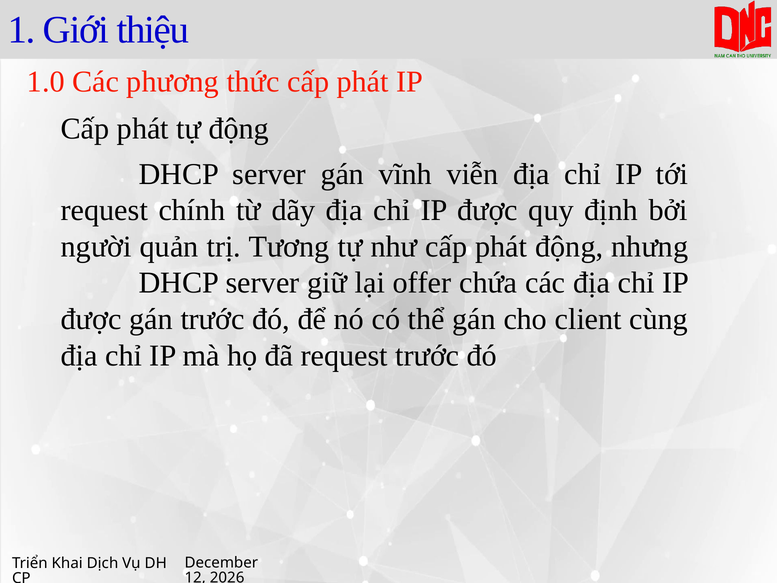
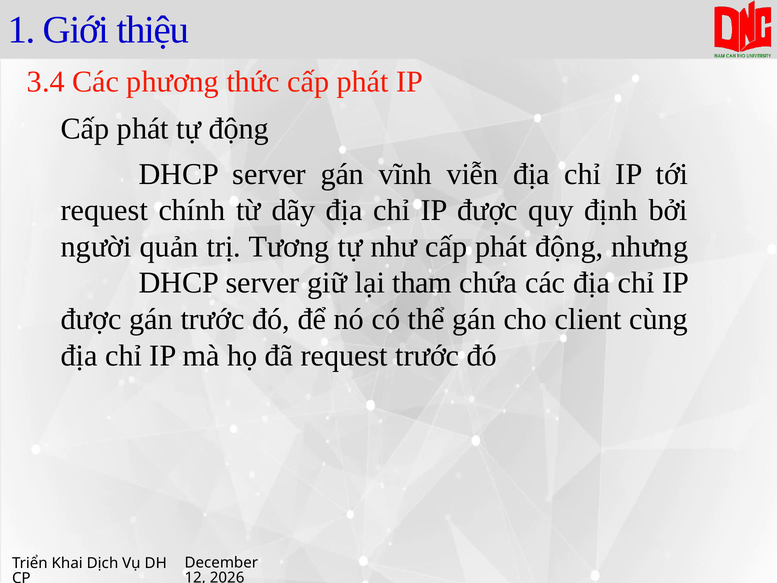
1.0: 1.0 -> 3.4
offer: offer -> tham
